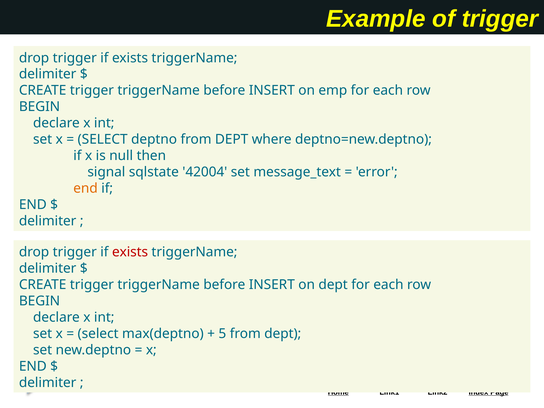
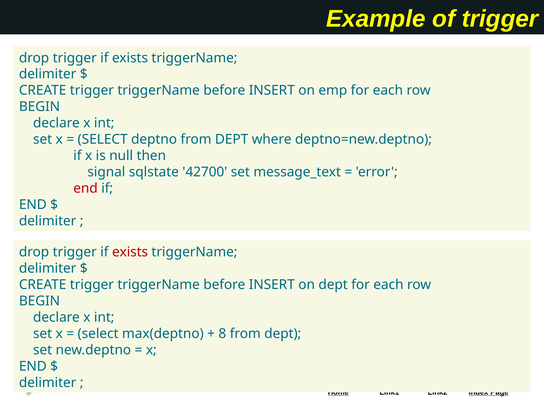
42004: 42004 -> 42700
end at (86, 188) colour: orange -> red
5: 5 -> 8
